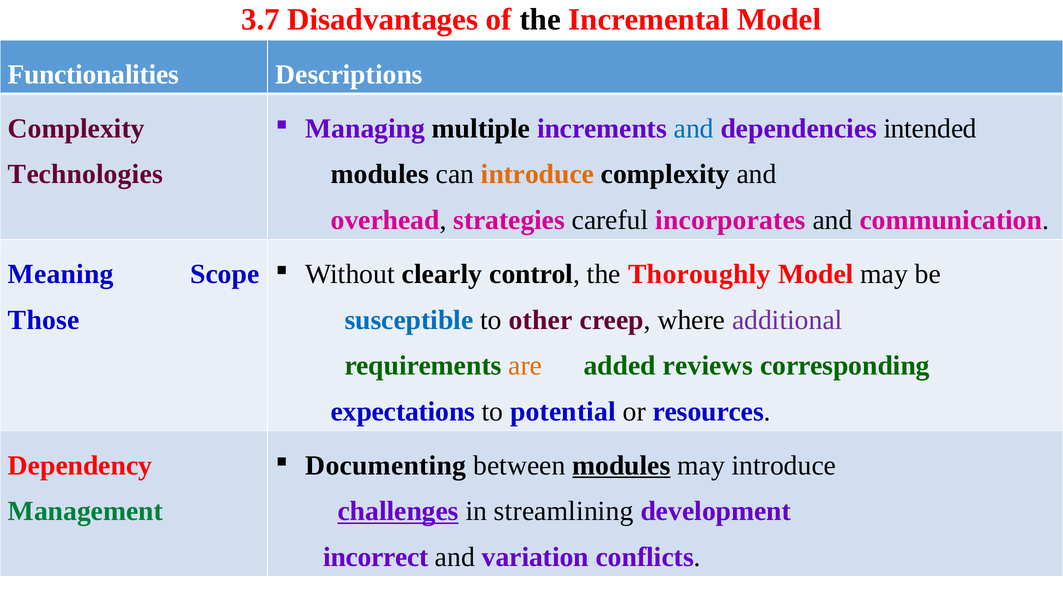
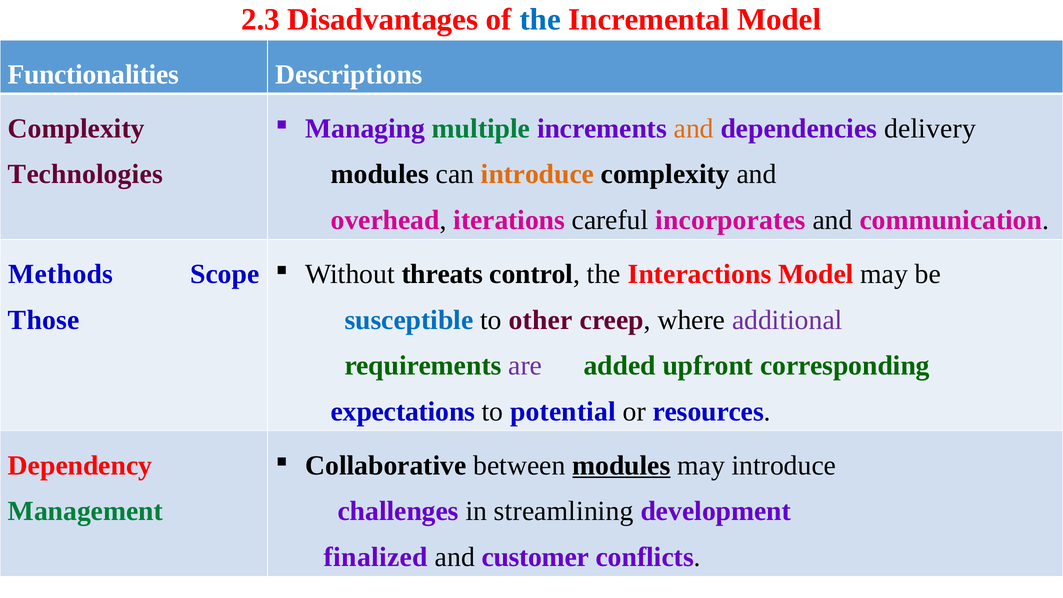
3.7: 3.7 -> 2.3
the at (540, 20) colour: black -> blue
multiple colour: black -> green
and at (694, 128) colour: blue -> orange
intended: intended -> delivery
strategies: strategies -> iterations
clearly: clearly -> threats
Thoroughly: Thoroughly -> Interactions
Meaning: Meaning -> Methods
are colour: orange -> purple
reviews: reviews -> upfront
Documenting: Documenting -> Collaborative
challenges underline: present -> none
incorrect: incorrect -> finalized
variation: variation -> customer
